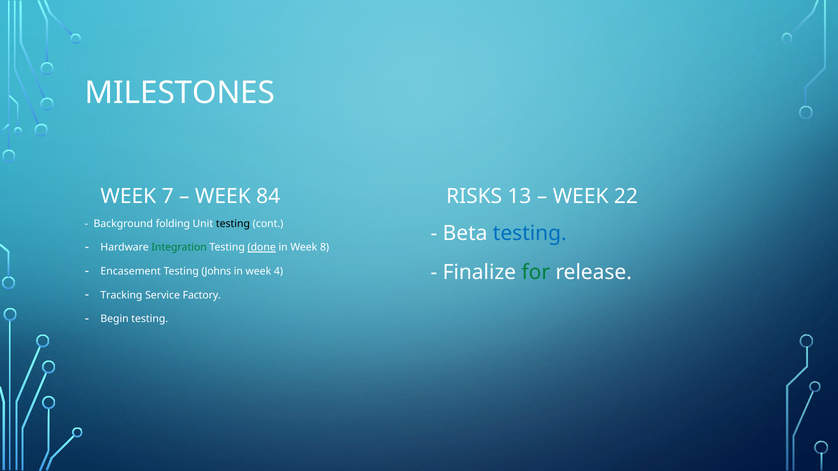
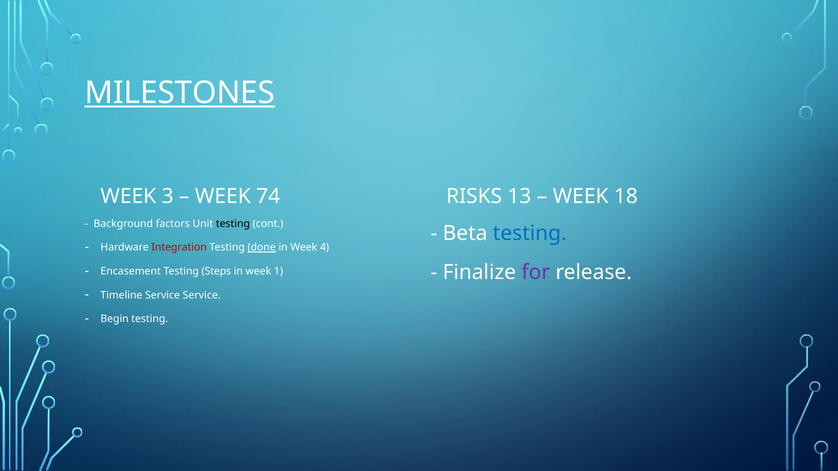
MILESTONES underline: none -> present
7: 7 -> 3
84: 84 -> 74
22: 22 -> 18
folding: folding -> factors
Integration colour: green -> red
8: 8 -> 4
Johns: Johns -> Steps
4: 4 -> 1
for colour: green -> purple
Tracking: Tracking -> Timeline
Service Factory: Factory -> Service
